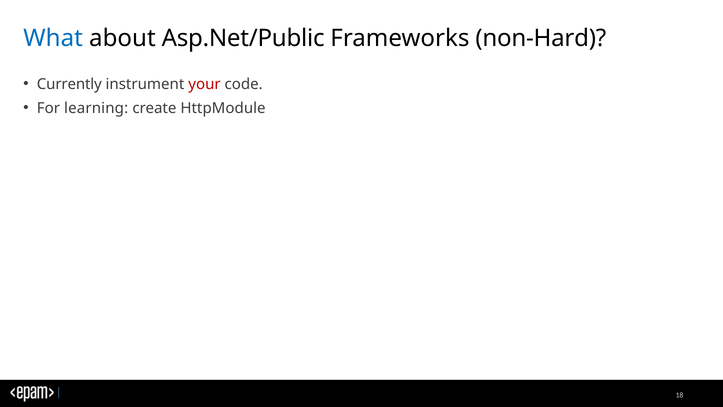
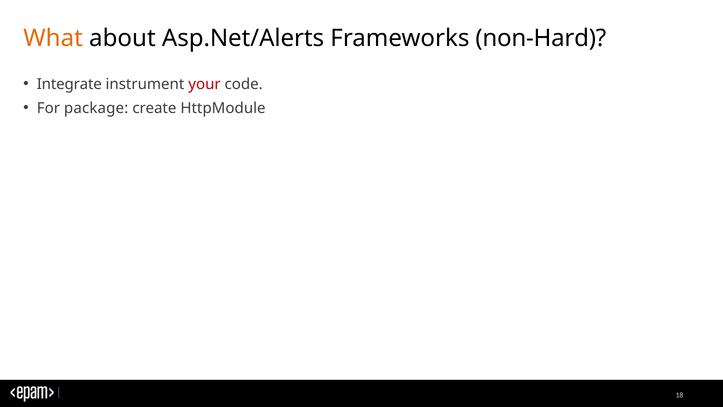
What colour: blue -> orange
Asp.Net/Public: Asp.Net/Public -> Asp.Net/Alerts
Currently: Currently -> Integrate
learning: learning -> package
